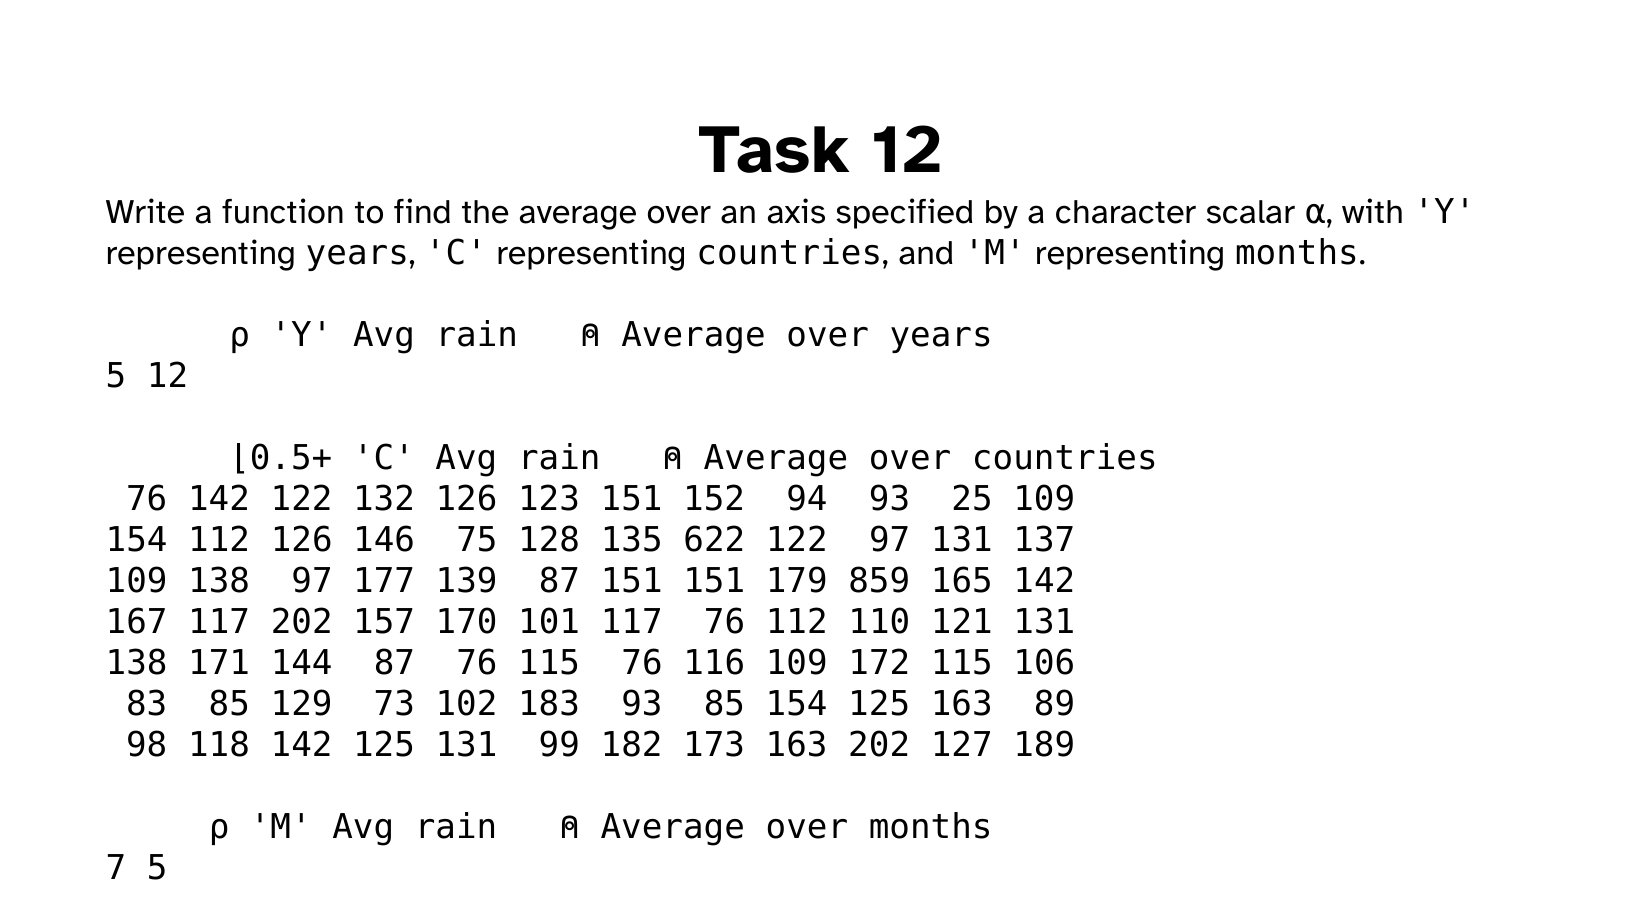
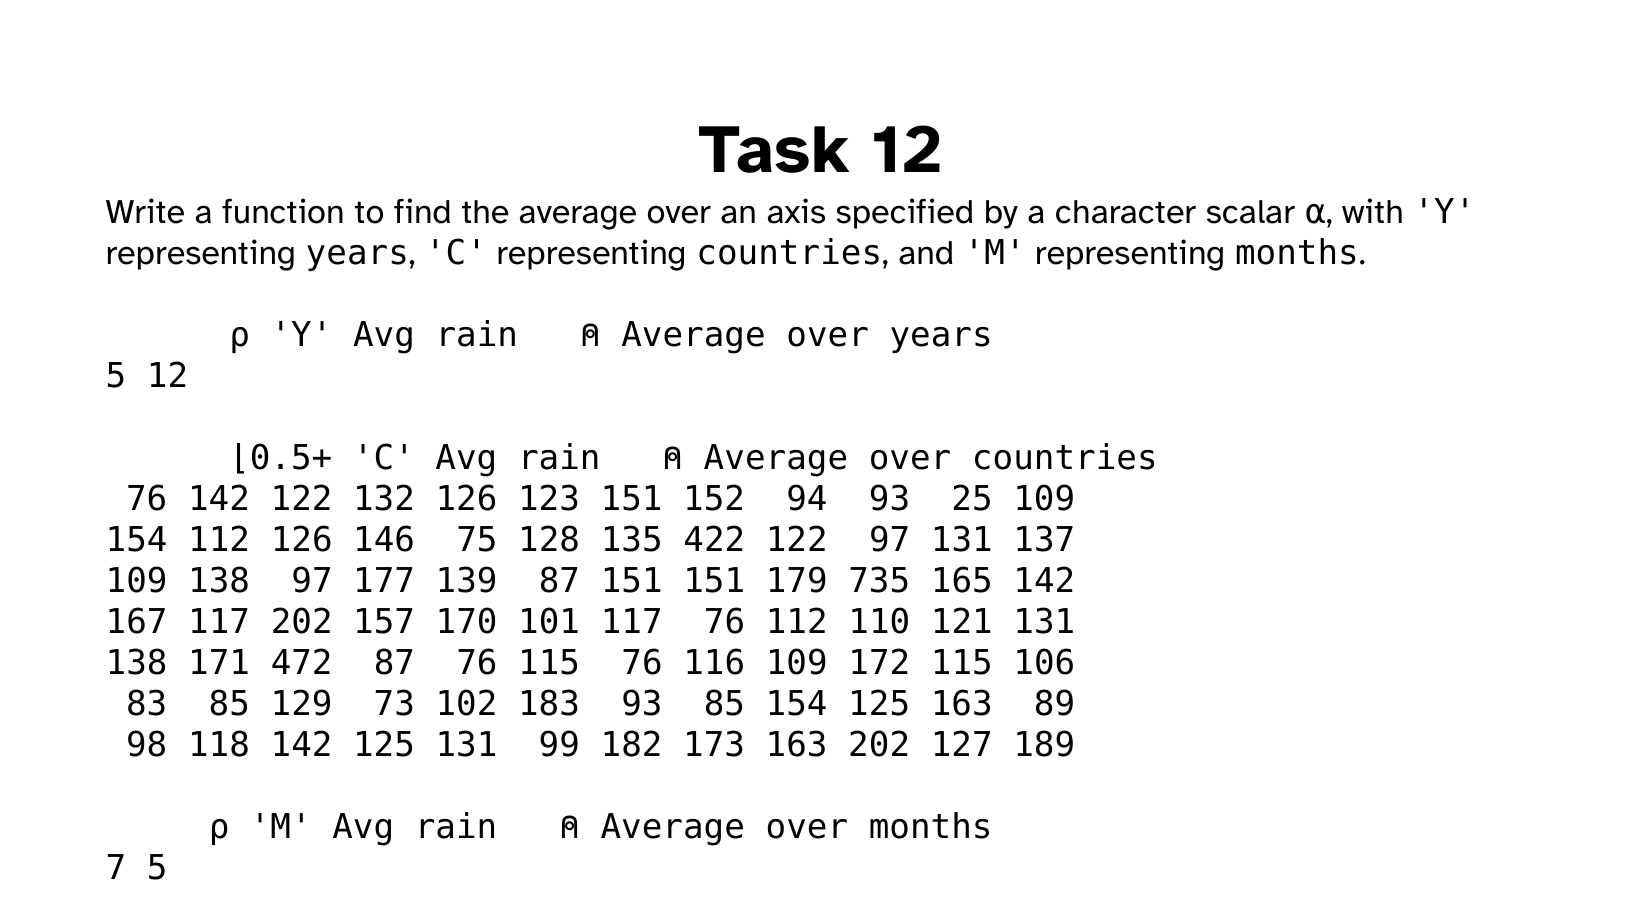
622: 622 -> 422
859: 859 -> 735
144: 144 -> 472
